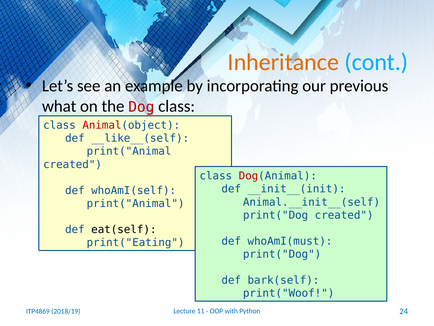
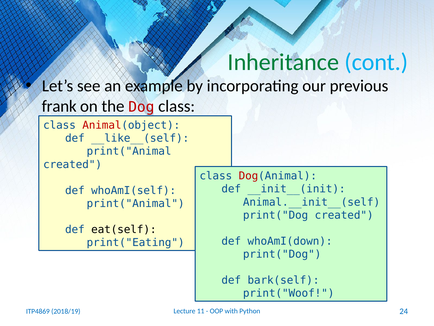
Inheritance colour: orange -> green
what: what -> frank
whoAmI(must: whoAmI(must -> whoAmI(down
